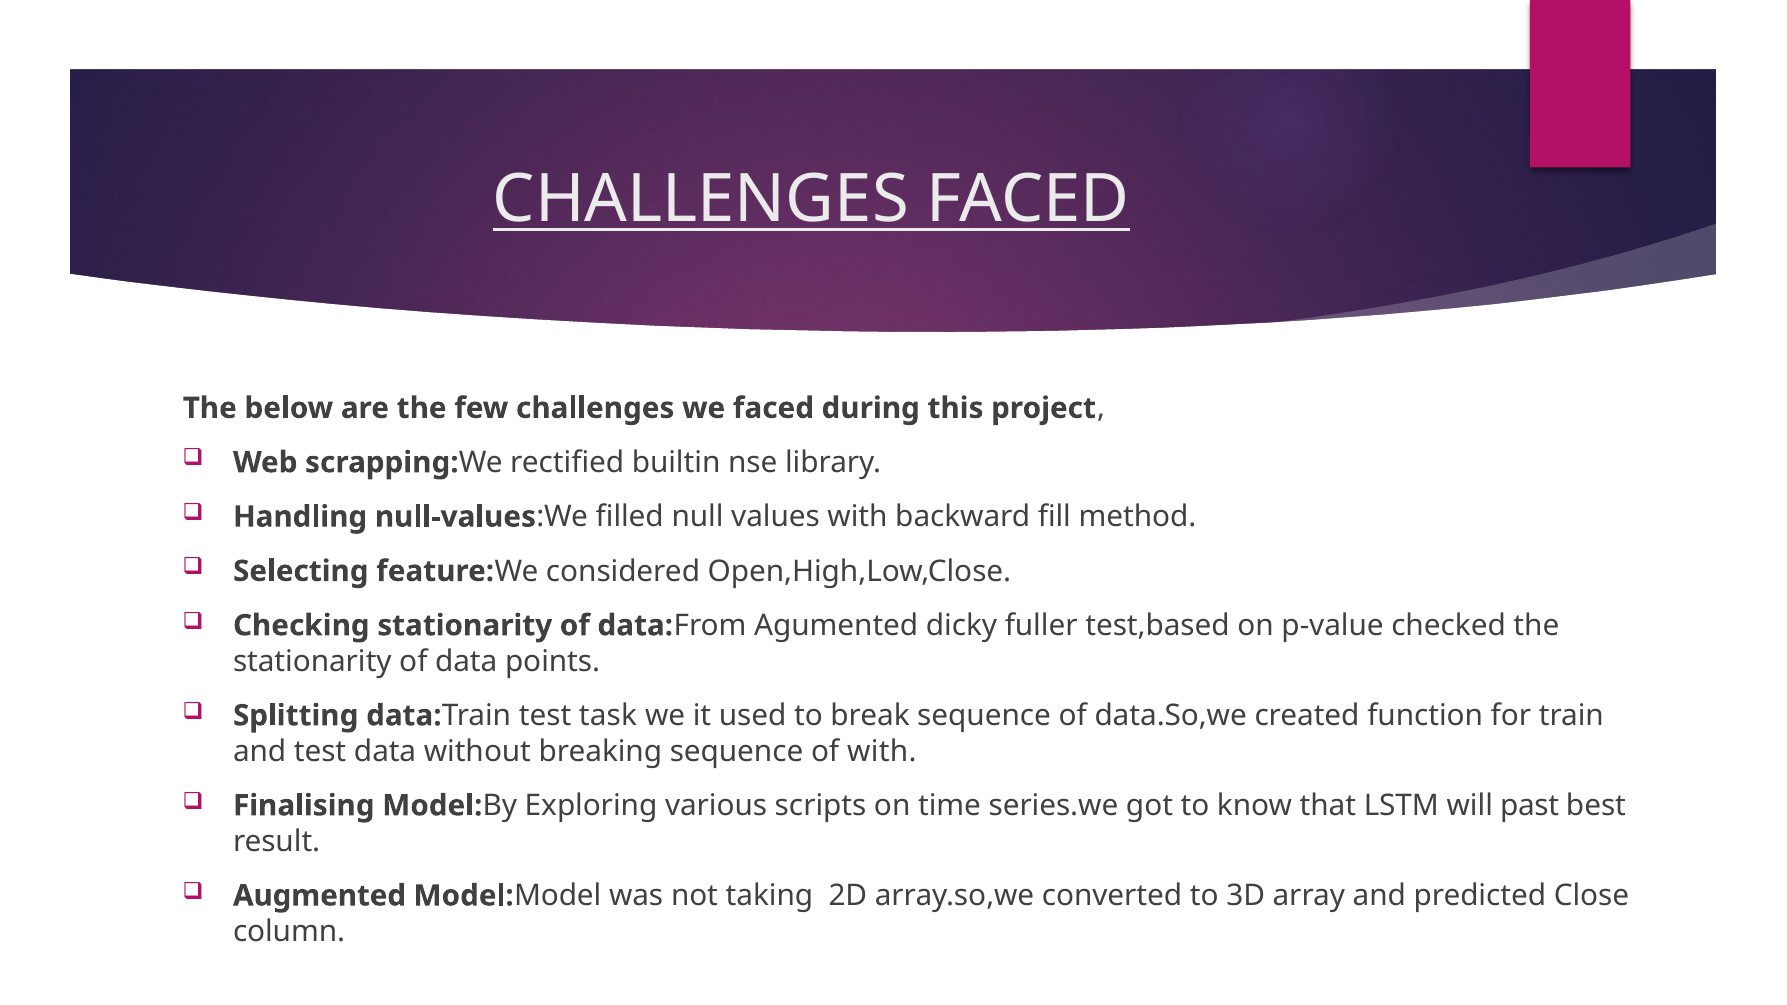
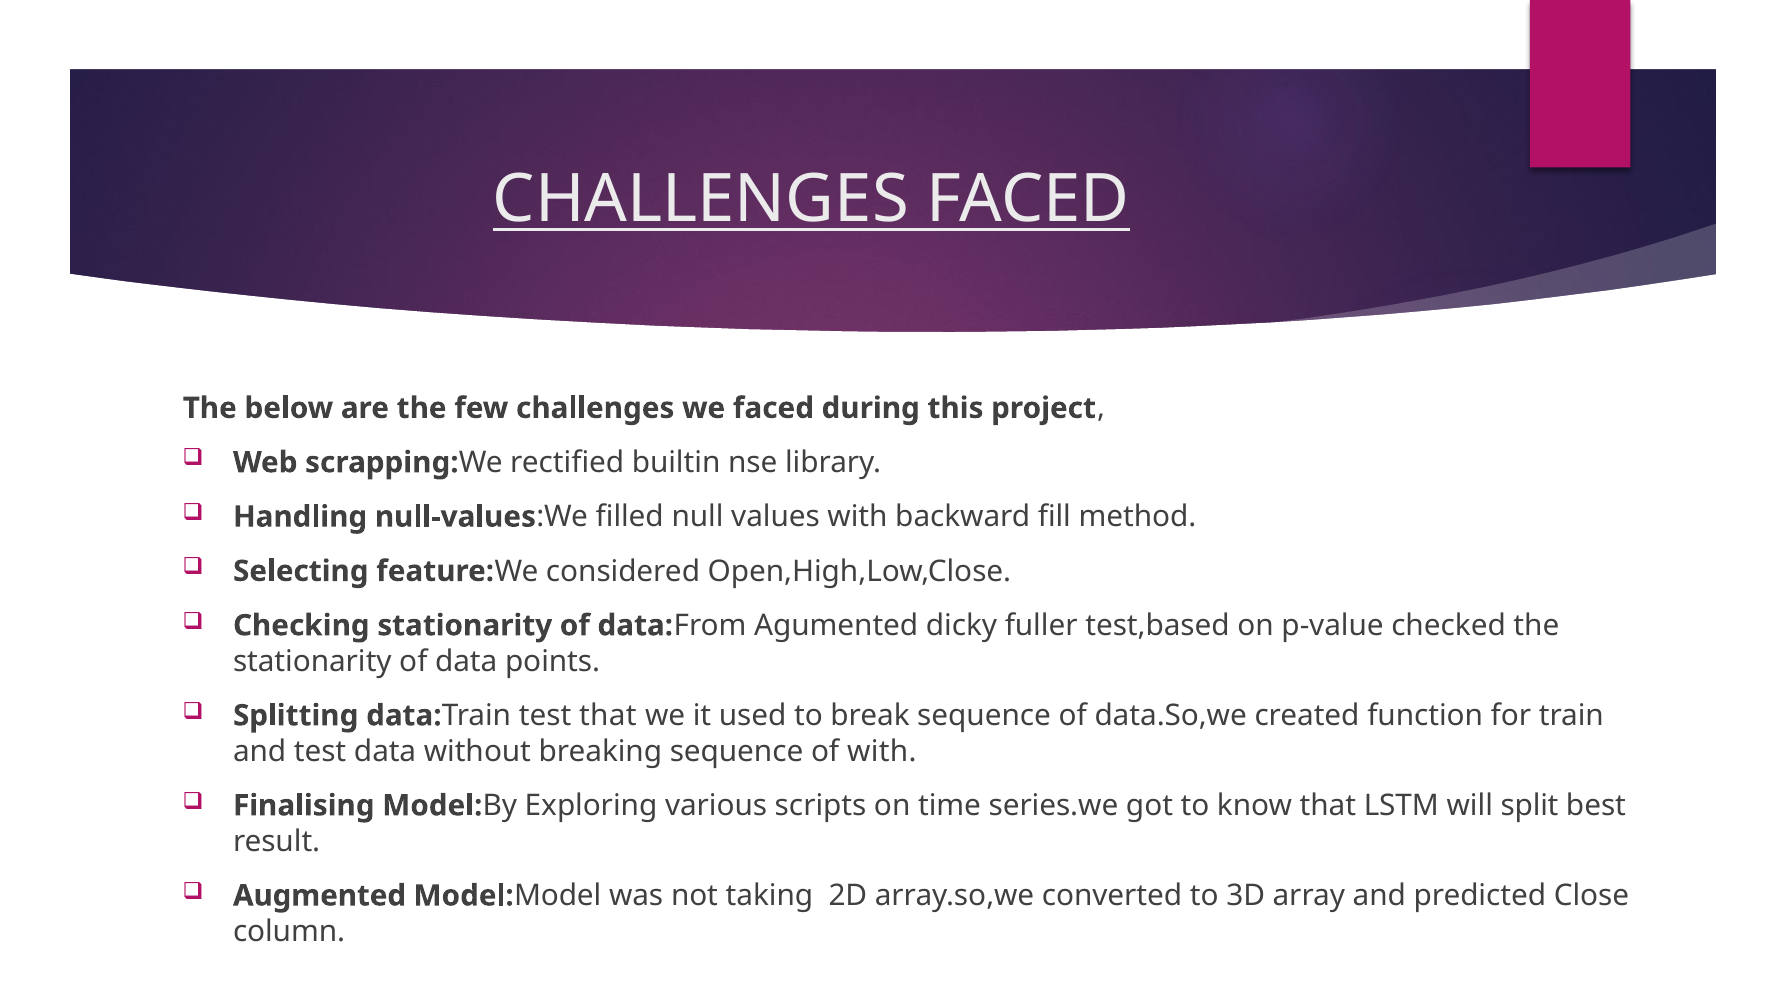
test task: task -> that
past: past -> split
